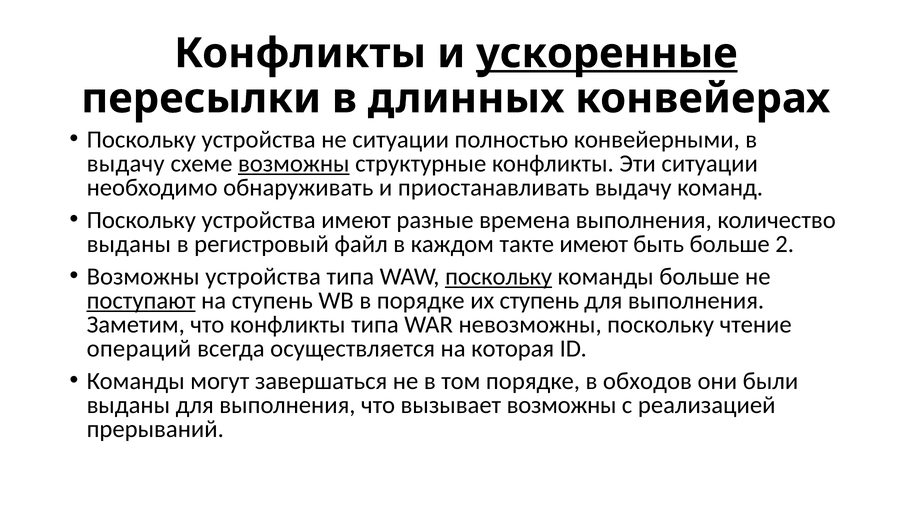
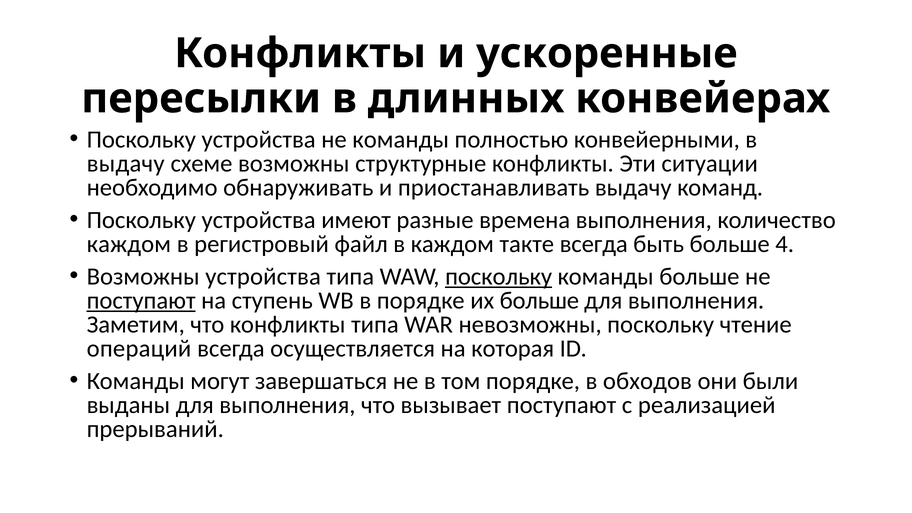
ускоренные underline: present -> none
не ситуации: ситуации -> команды
возможны at (294, 164) underline: present -> none
выданы at (129, 244): выданы -> каждом
такте имеют: имеют -> всегда
2: 2 -> 4
их ступень: ступень -> больше
вызывает возможны: возможны -> поступают
